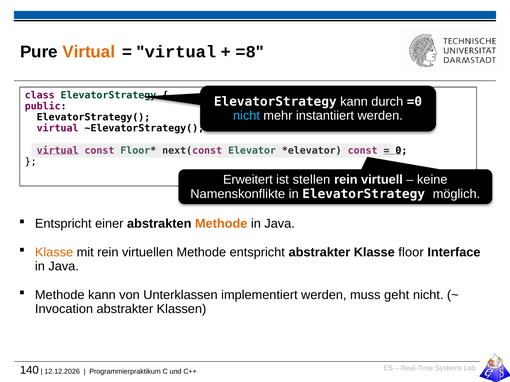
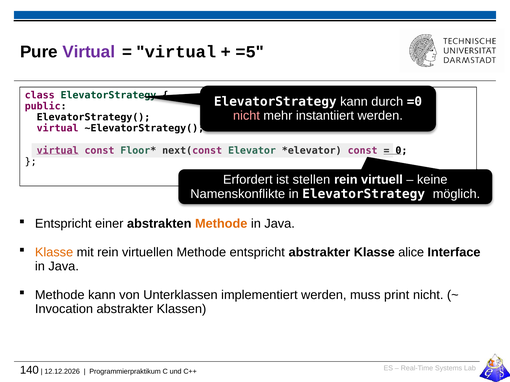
Virtual at (89, 52) colour: orange -> purple
=8: =8 -> =5
nicht at (246, 116) colour: light blue -> pink
Erweitert: Erweitert -> Erfordert
floor: floor -> alice
geht: geht -> print
